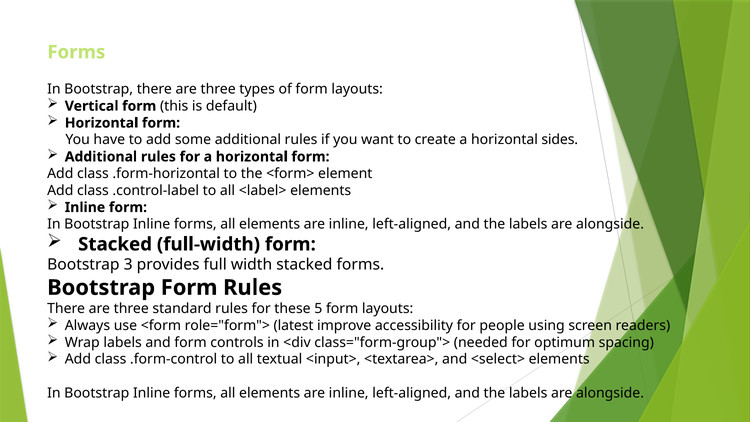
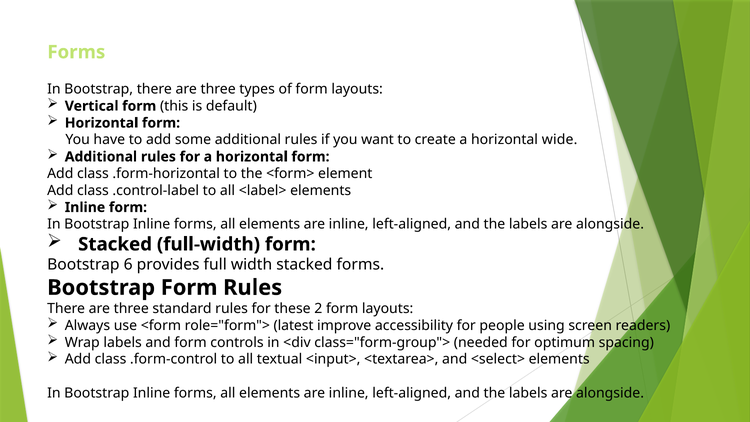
sides: sides -> wide
3: 3 -> 6
5: 5 -> 2
